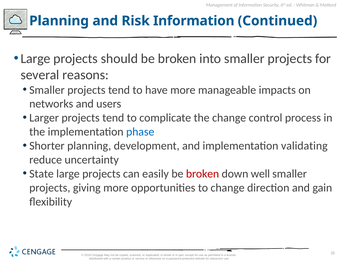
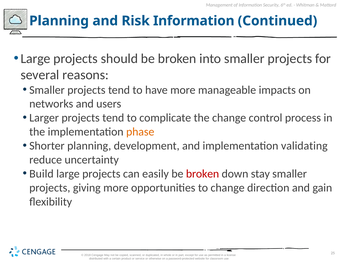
phase colour: blue -> orange
State: State -> Build
well: well -> stay
